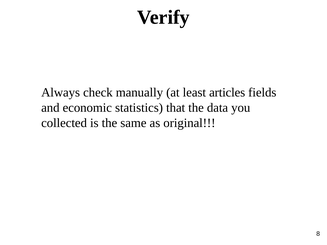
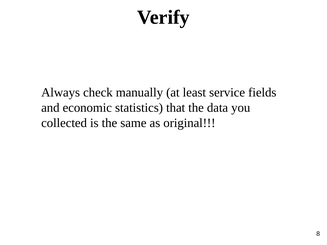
articles: articles -> service
